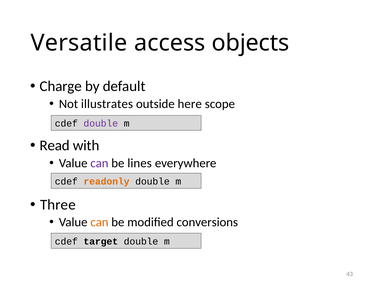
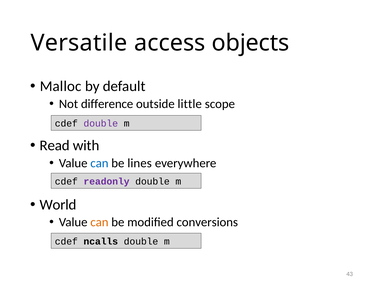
Charge: Charge -> Malloc
illustrates: illustrates -> difference
here: here -> little
can at (99, 163) colour: purple -> blue
readonly colour: orange -> purple
Three: Three -> World
target: target -> ncalls
